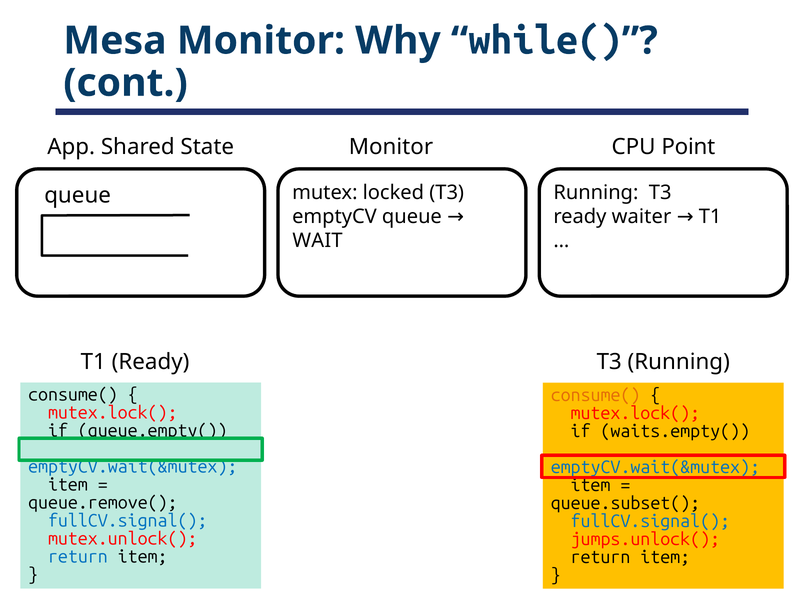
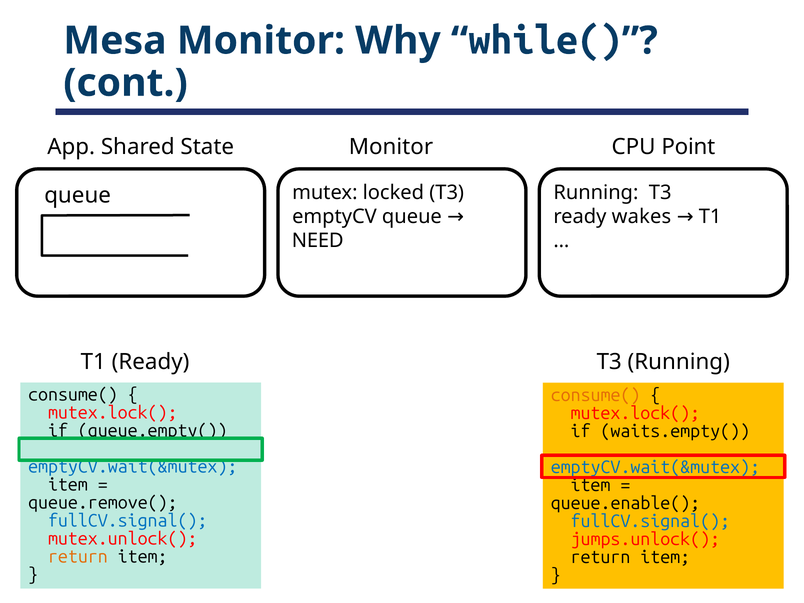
waiter: waiter -> wakes
WAIT: WAIT -> NEED
queue.subset(: queue.subset( -> queue.enable(
return at (78, 557) colour: blue -> orange
